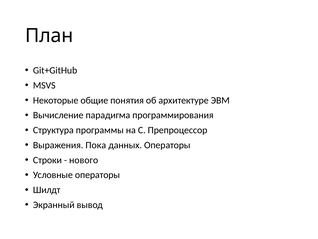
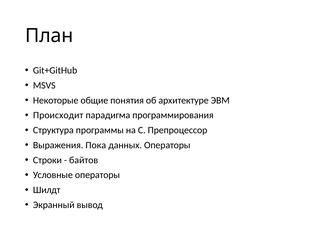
Вычисление: Вычисление -> Происходит
нового: нового -> байтов
